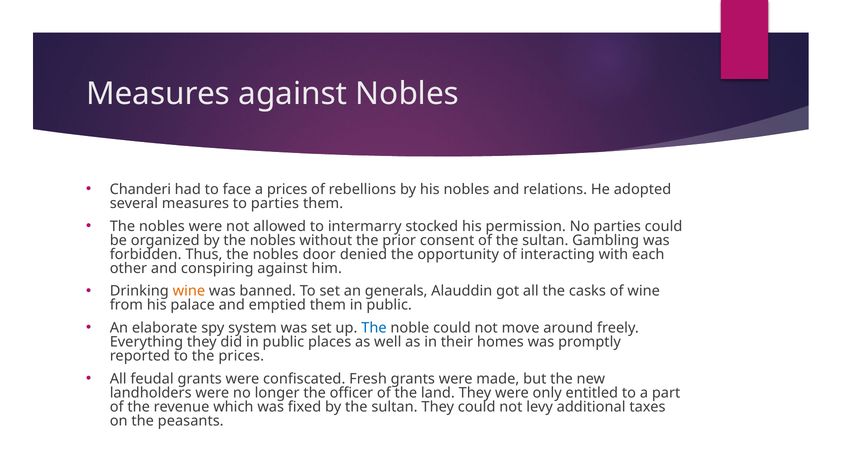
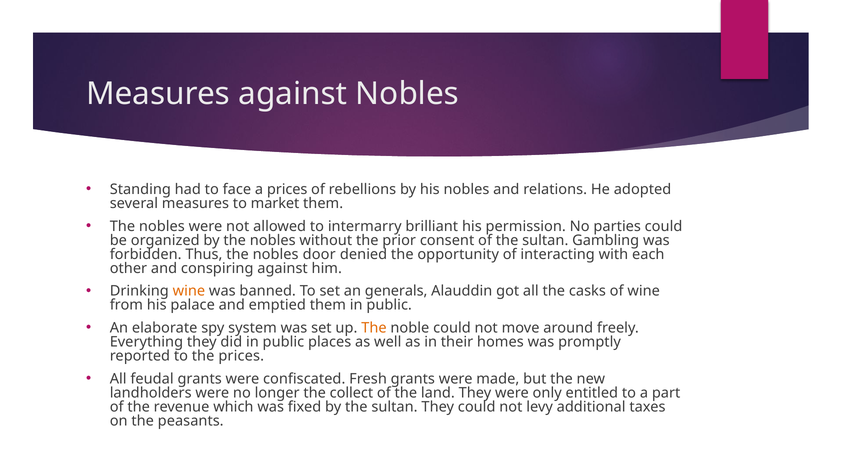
Chanderi: Chanderi -> Standing
to parties: parties -> market
stocked: stocked -> brilliant
The at (374, 328) colour: blue -> orange
officer: officer -> collect
